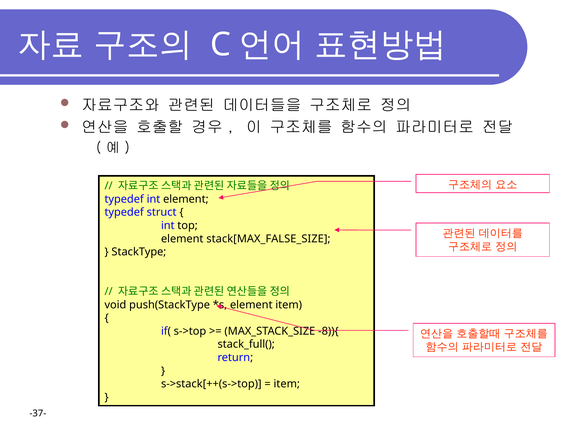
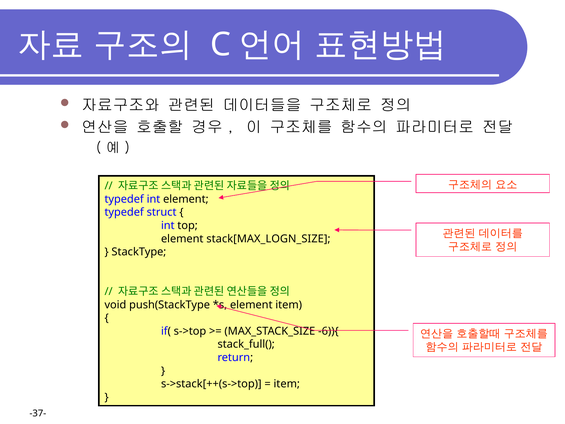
stack[MAX_FALSE_SIZE: stack[MAX_FALSE_SIZE -> stack[MAX_LOGN_SIZE
-8)){: -8)){ -> -6)){
